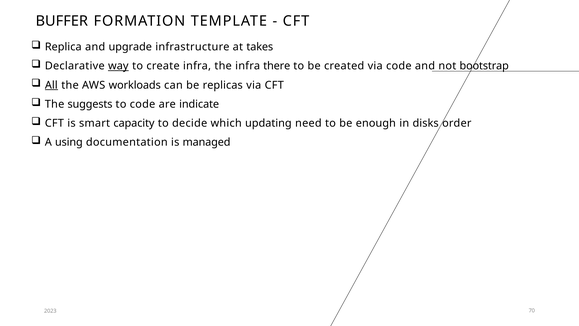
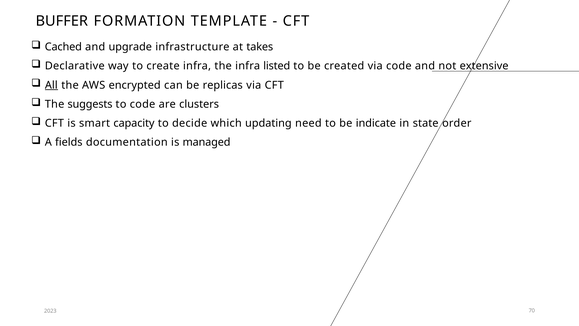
Replica: Replica -> Cached
way underline: present -> none
there: there -> listed
bootstrap: bootstrap -> extensive
workloads: workloads -> encrypted
indicate: indicate -> clusters
enough: enough -> indicate
disks: disks -> state
using: using -> fields
